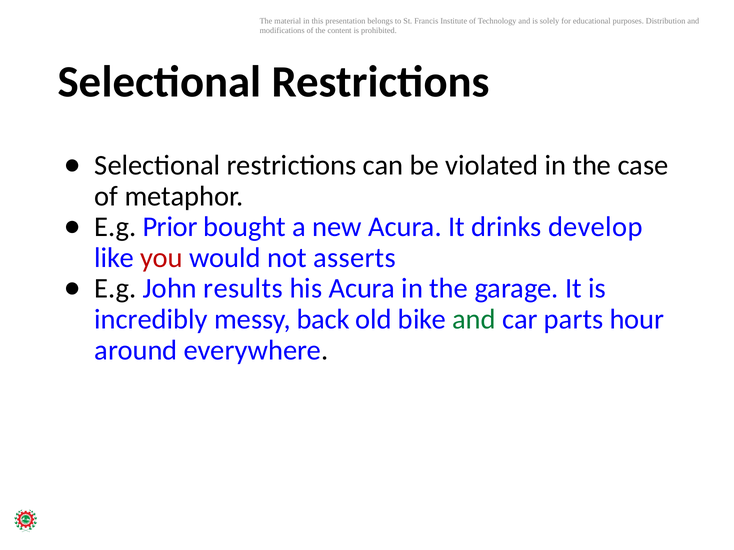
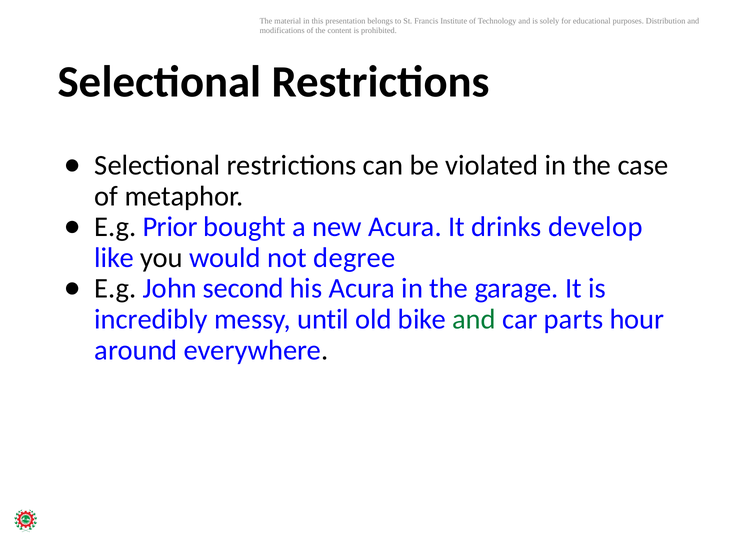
you colour: red -> black
asserts: asserts -> degree
results: results -> second
back: back -> until
